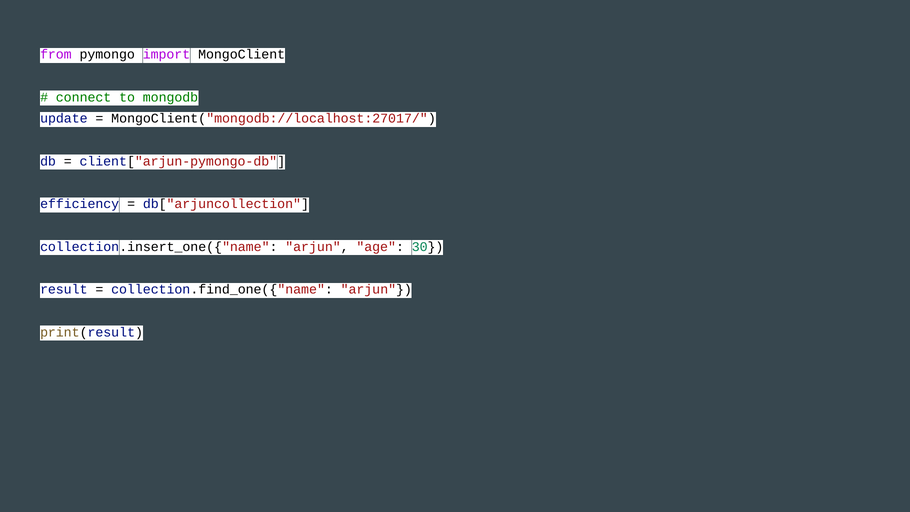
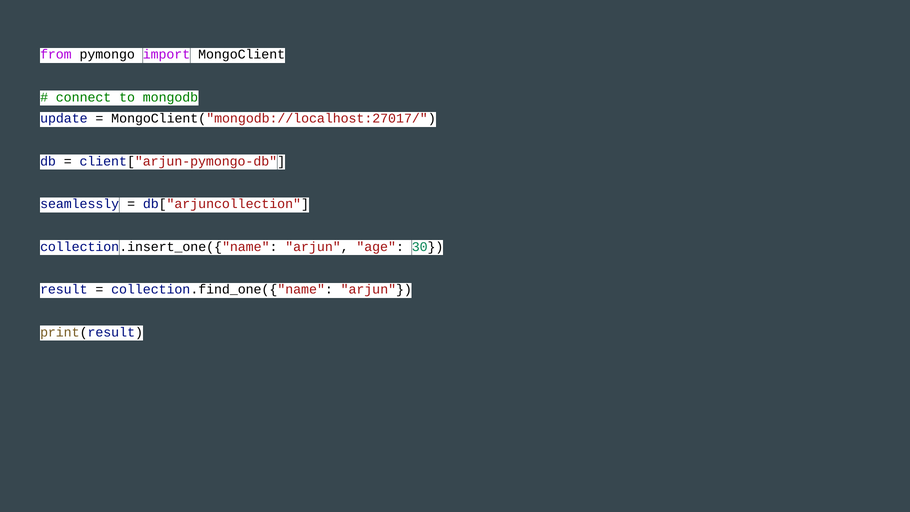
efficiency: efficiency -> seamlessly
